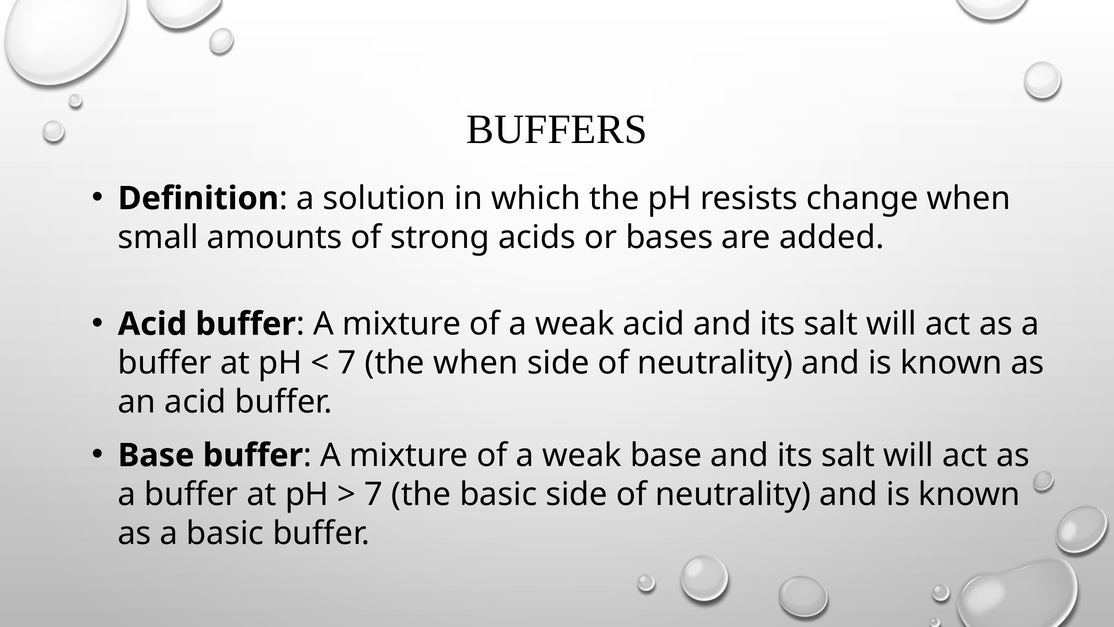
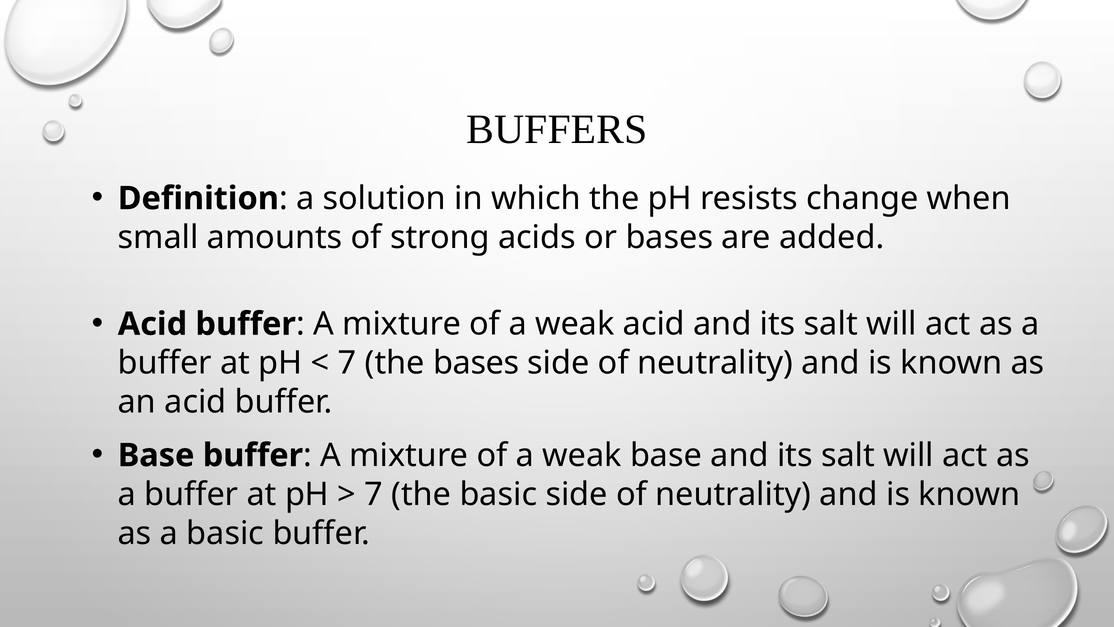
the when: when -> bases
